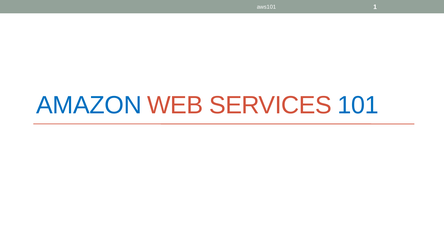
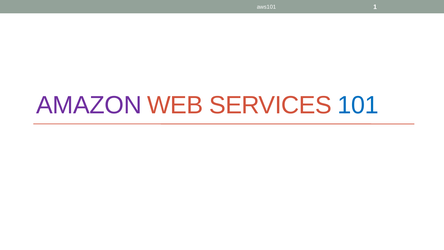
AMAZON colour: blue -> purple
